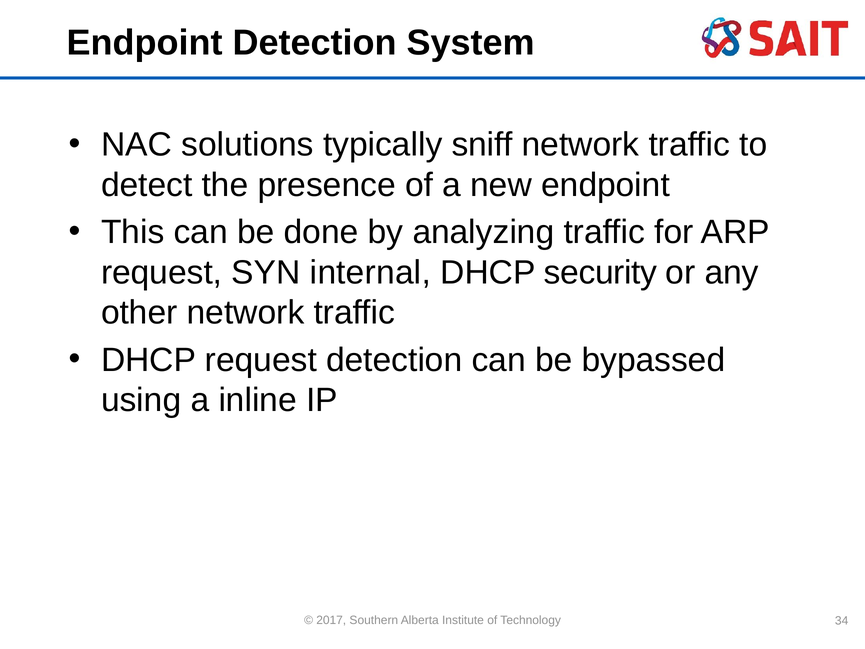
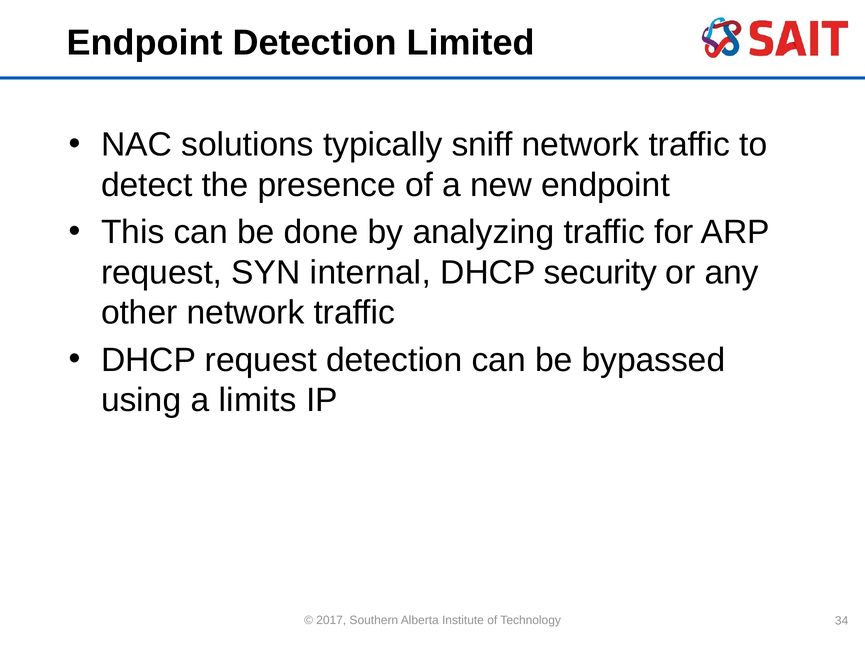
System: System -> Limited
inline: inline -> limits
